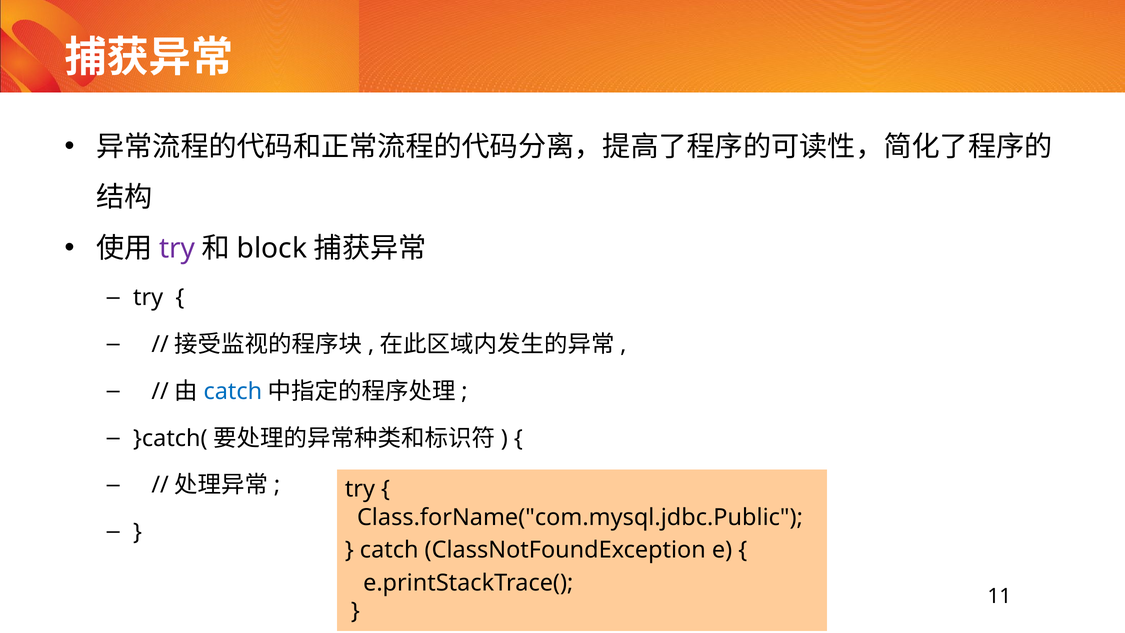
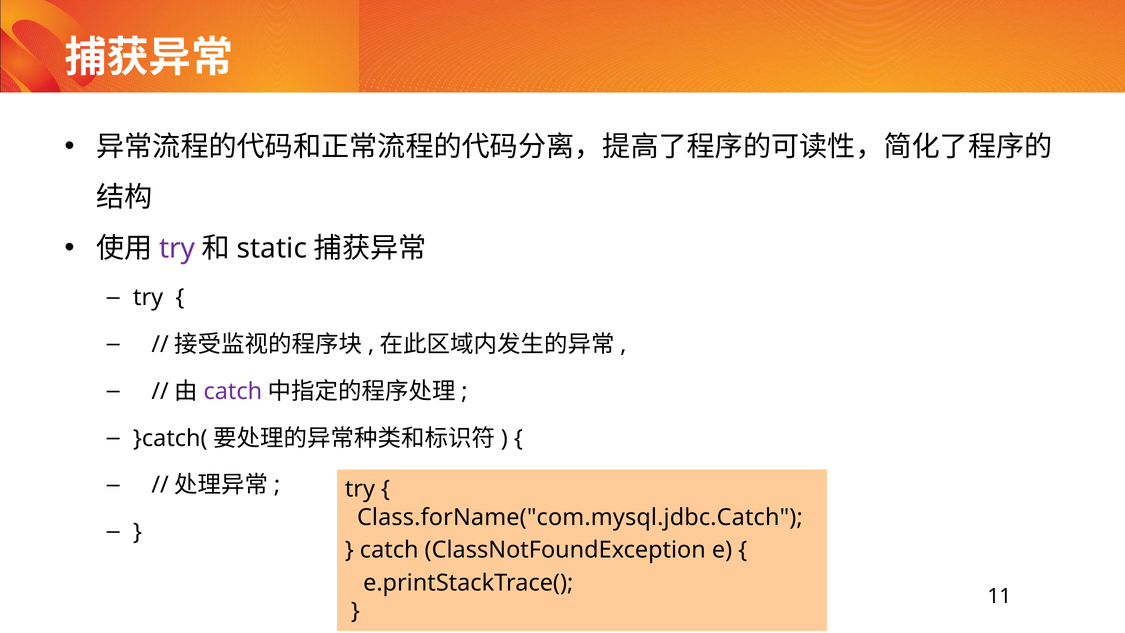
block: block -> static
catch at (233, 391) colour: blue -> purple
Class.forName("com.mysql.jdbc.Public: Class.forName("com.mysql.jdbc.Public -> Class.forName("com.mysql.jdbc.Catch
